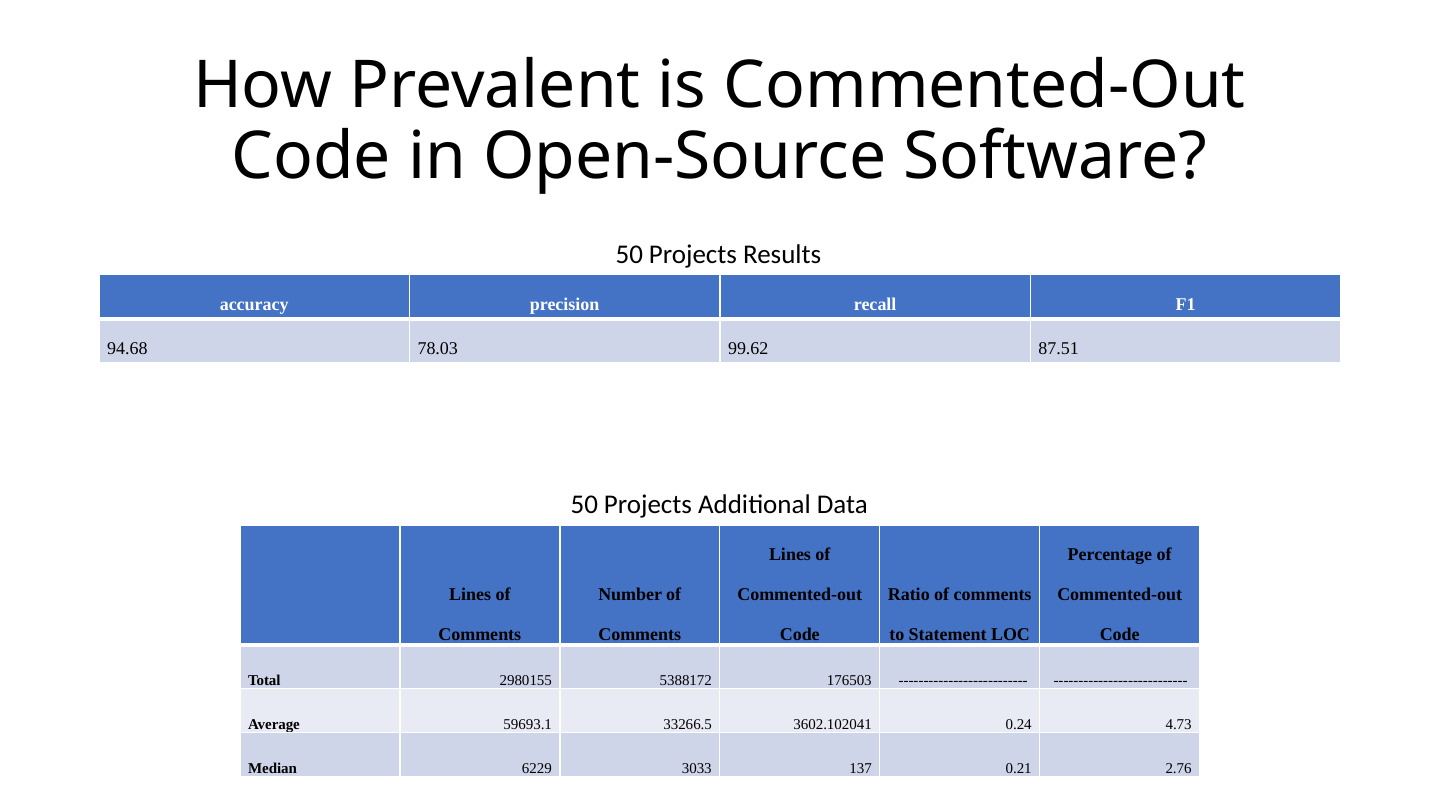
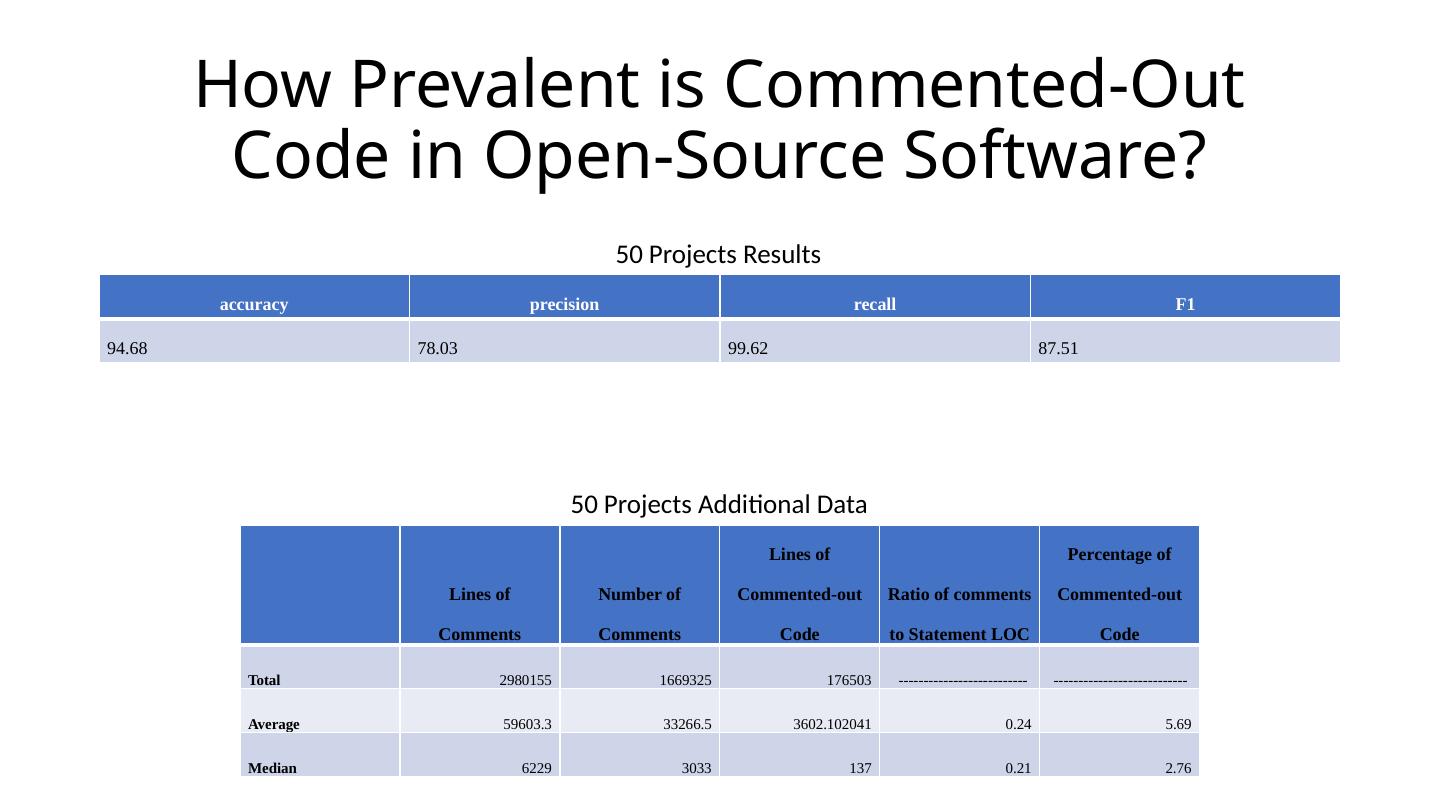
5388172: 5388172 -> 1669325
59693.1: 59693.1 -> 59603.3
4.73: 4.73 -> 5.69
